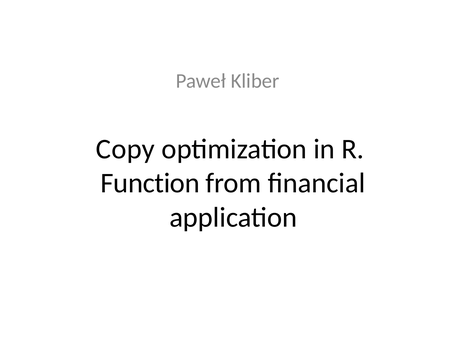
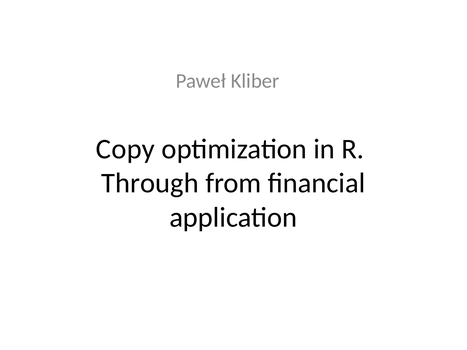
Function: Function -> Through
